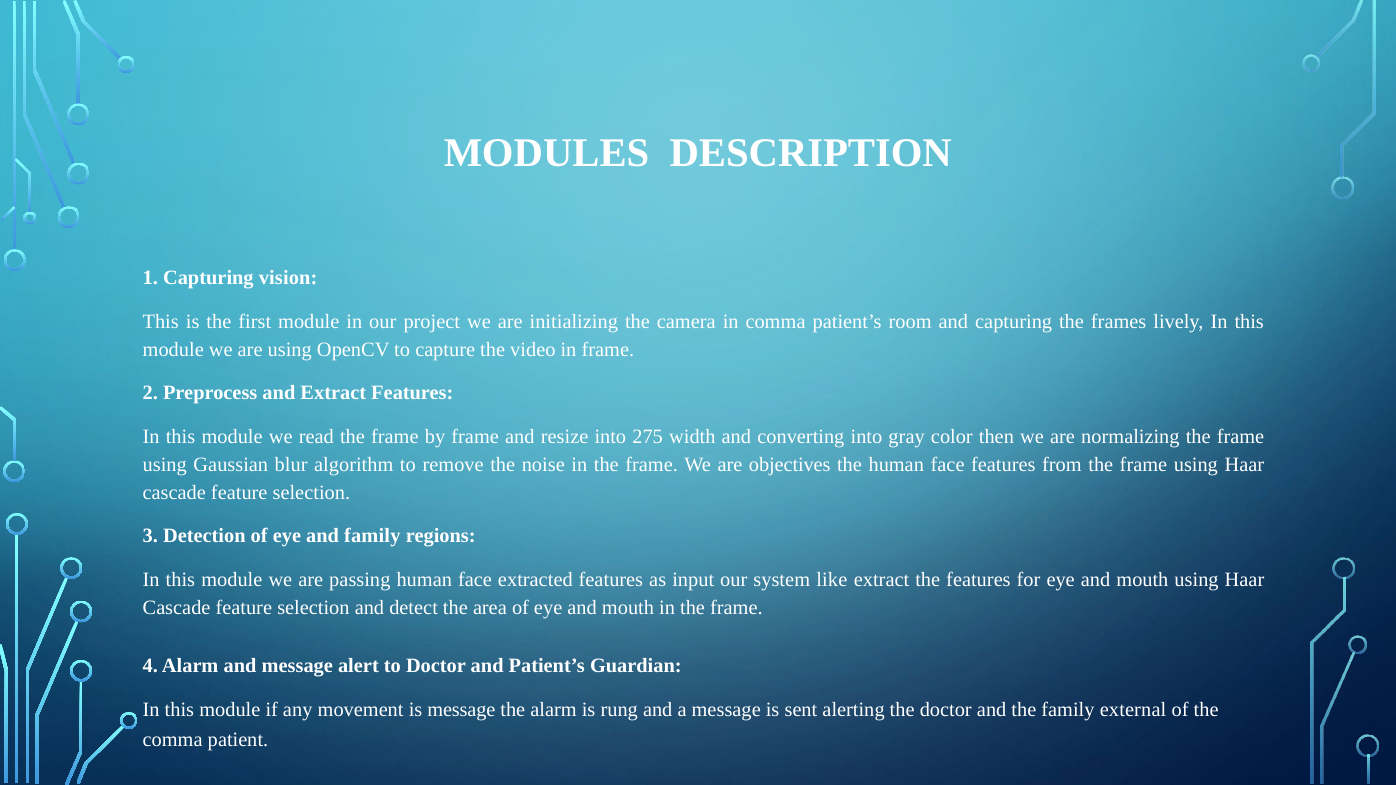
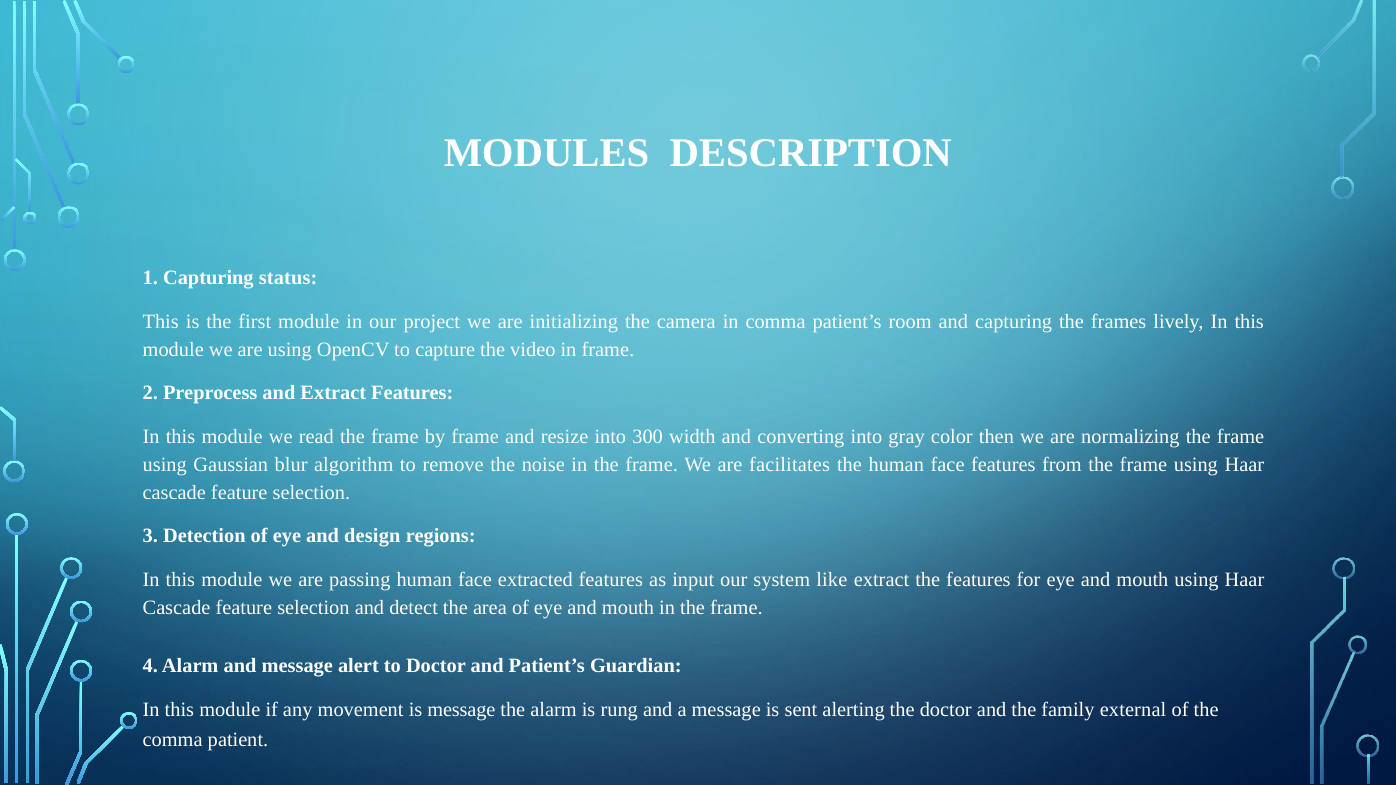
vision: vision -> status
275: 275 -> 300
objectives: objectives -> facilitates
and family: family -> design
